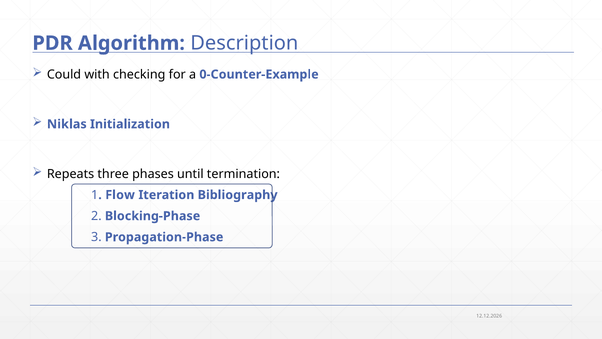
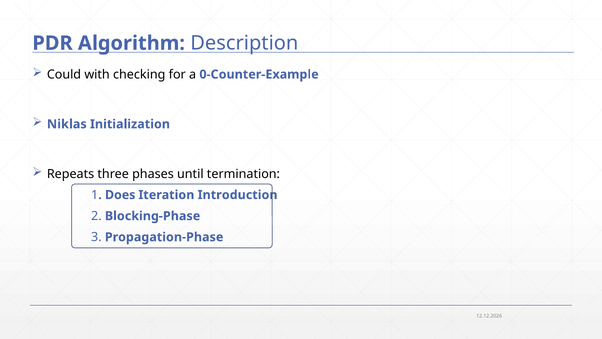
Flow: Flow -> Does
Bibliography: Bibliography -> Introduction
